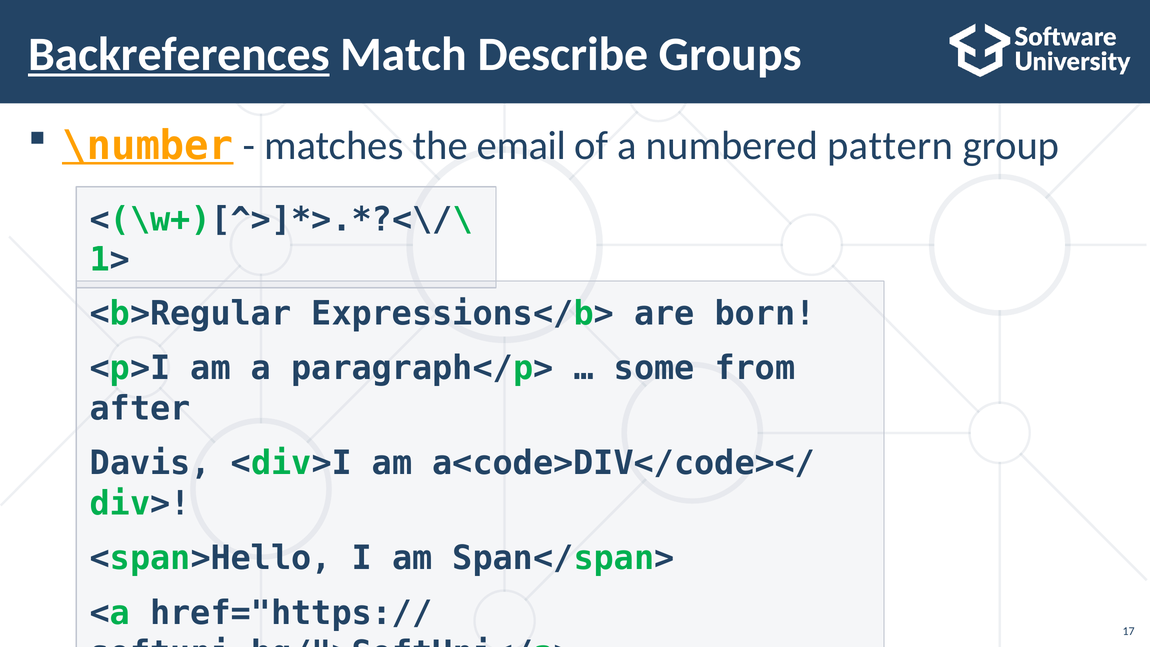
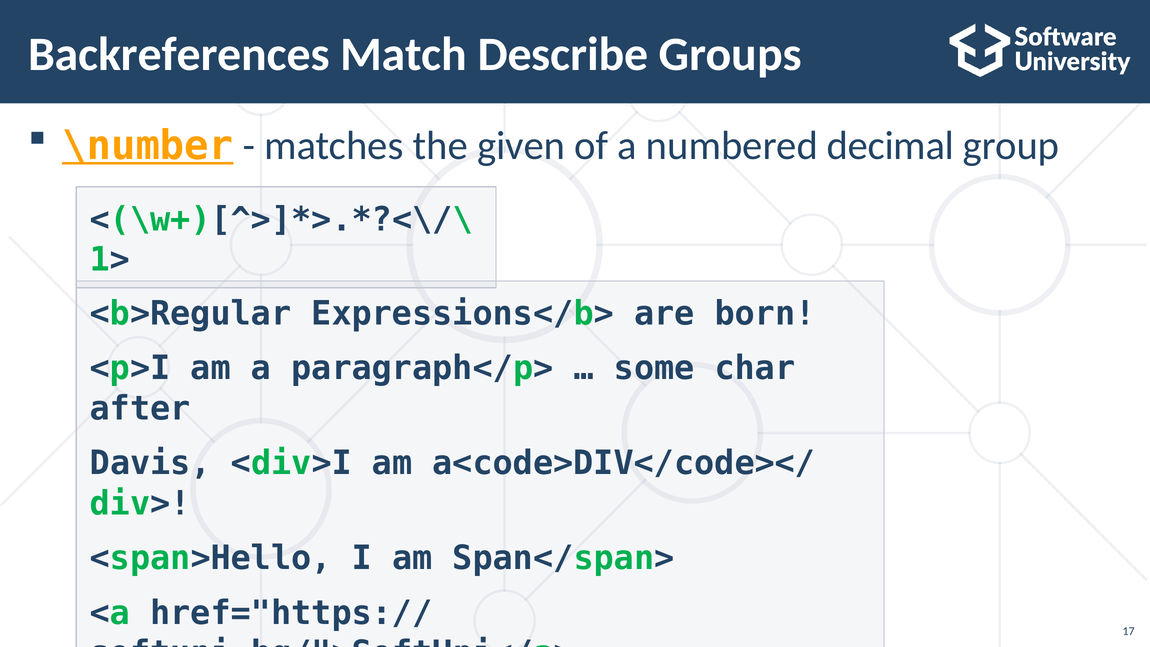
Backreferences underline: present -> none
email: email -> given
pattern: pattern -> decimal
from: from -> char
